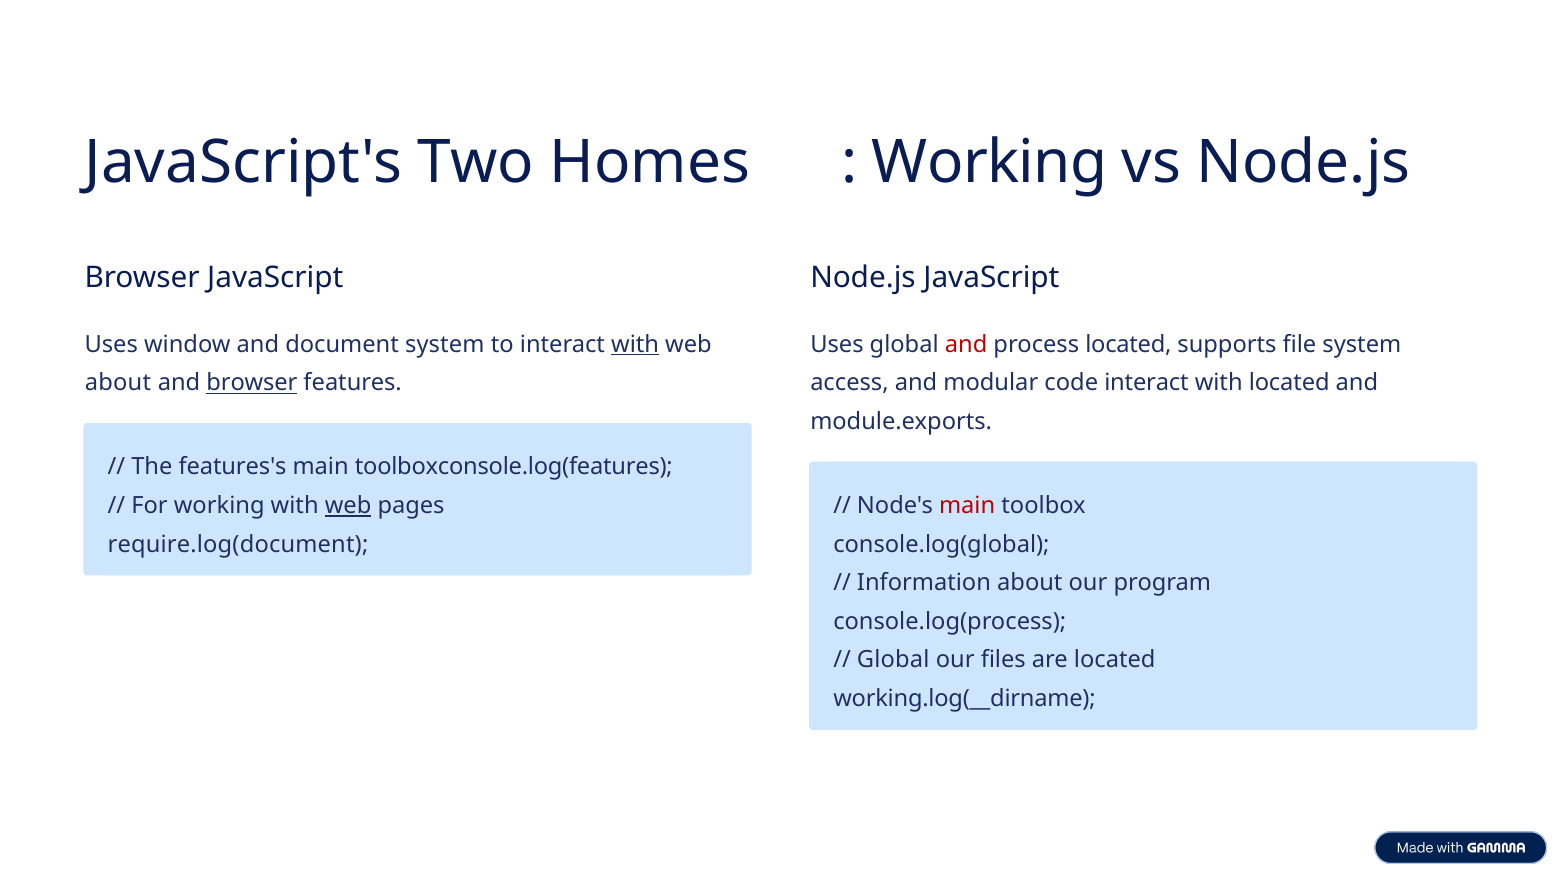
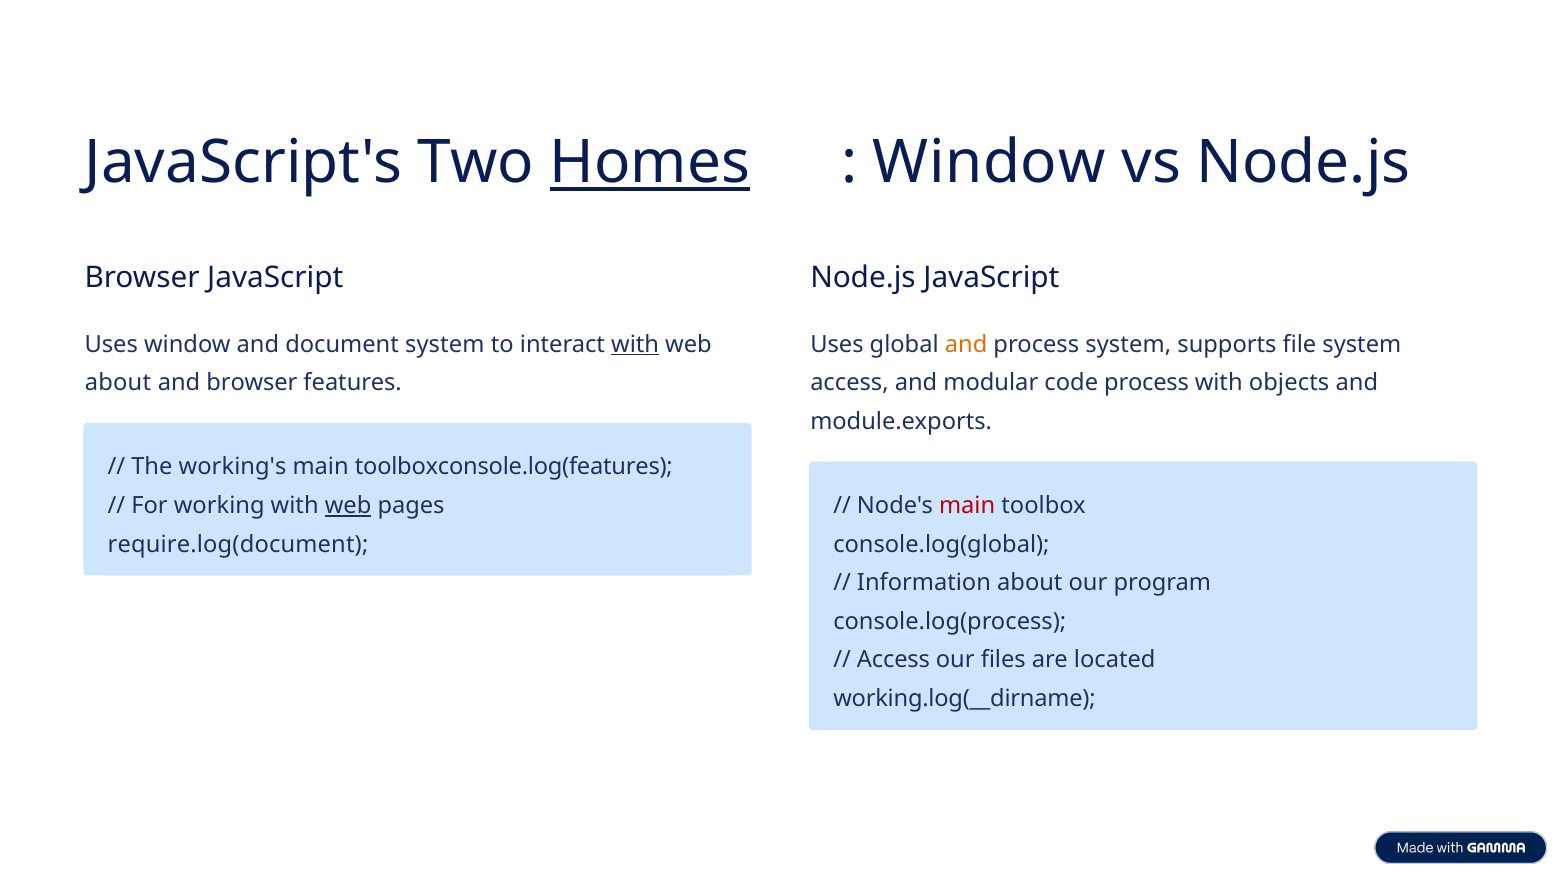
Homes underline: none -> present
Working at (990, 163): Working -> Window
and at (966, 345) colour: red -> orange
process located: located -> system
browser at (252, 383) underline: present -> none
code interact: interact -> process
with located: located -> objects
features's: features's -> working's
Global at (893, 660): Global -> Access
